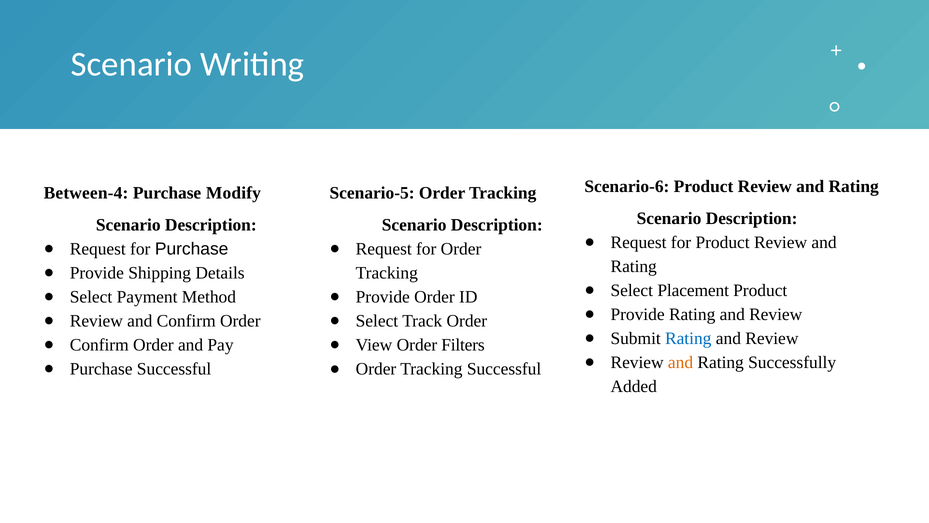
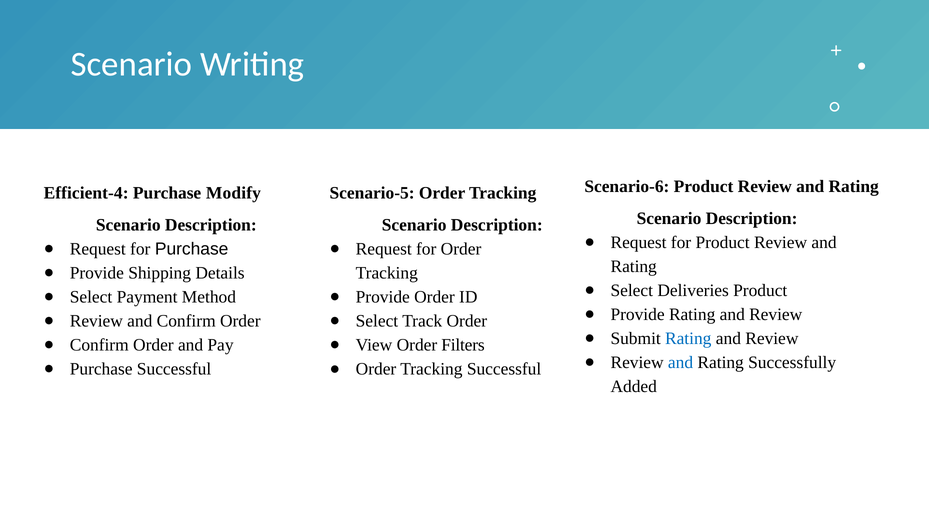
Between-4: Between-4 -> Efficient-4
Placement: Placement -> Deliveries
and at (681, 362) colour: orange -> blue
